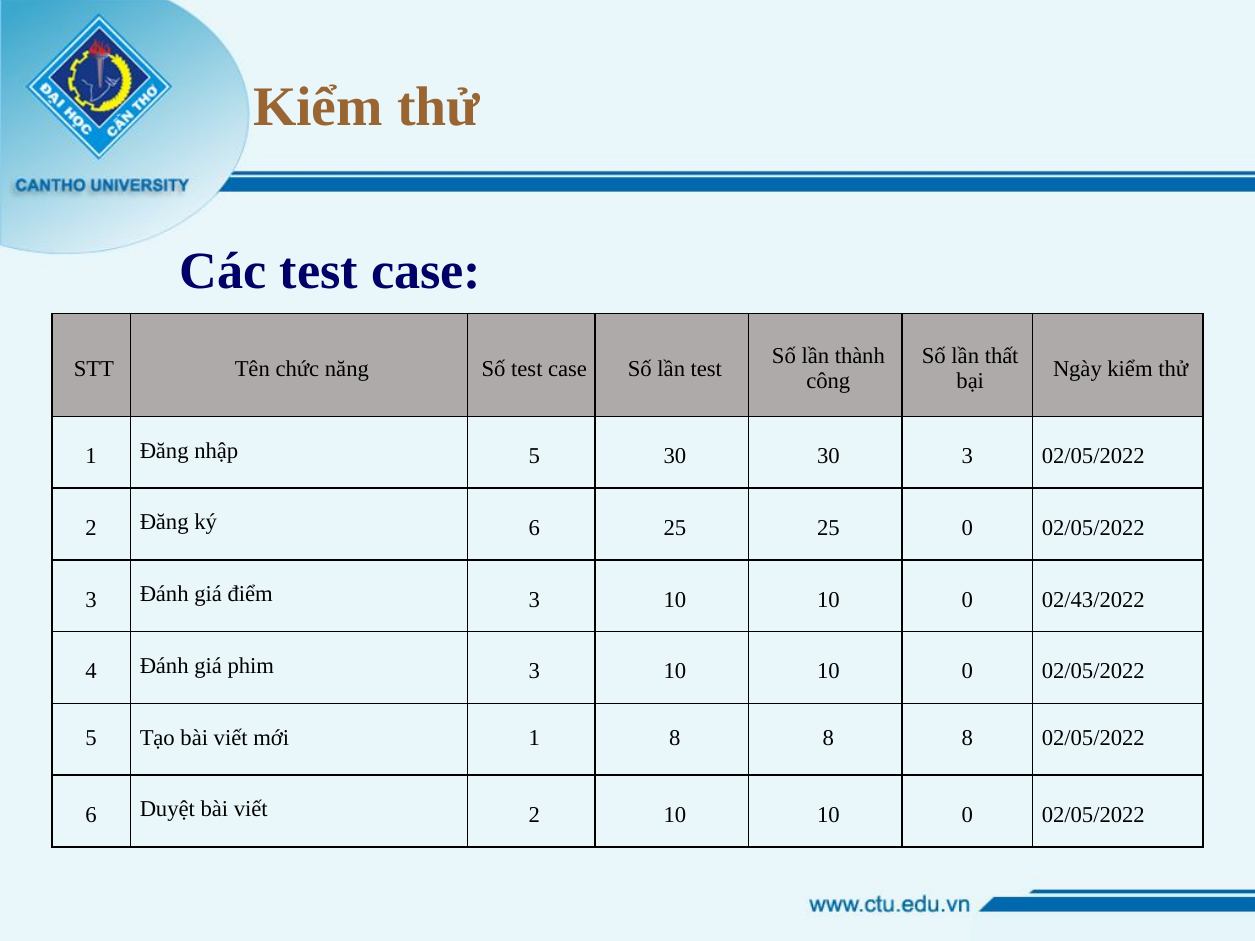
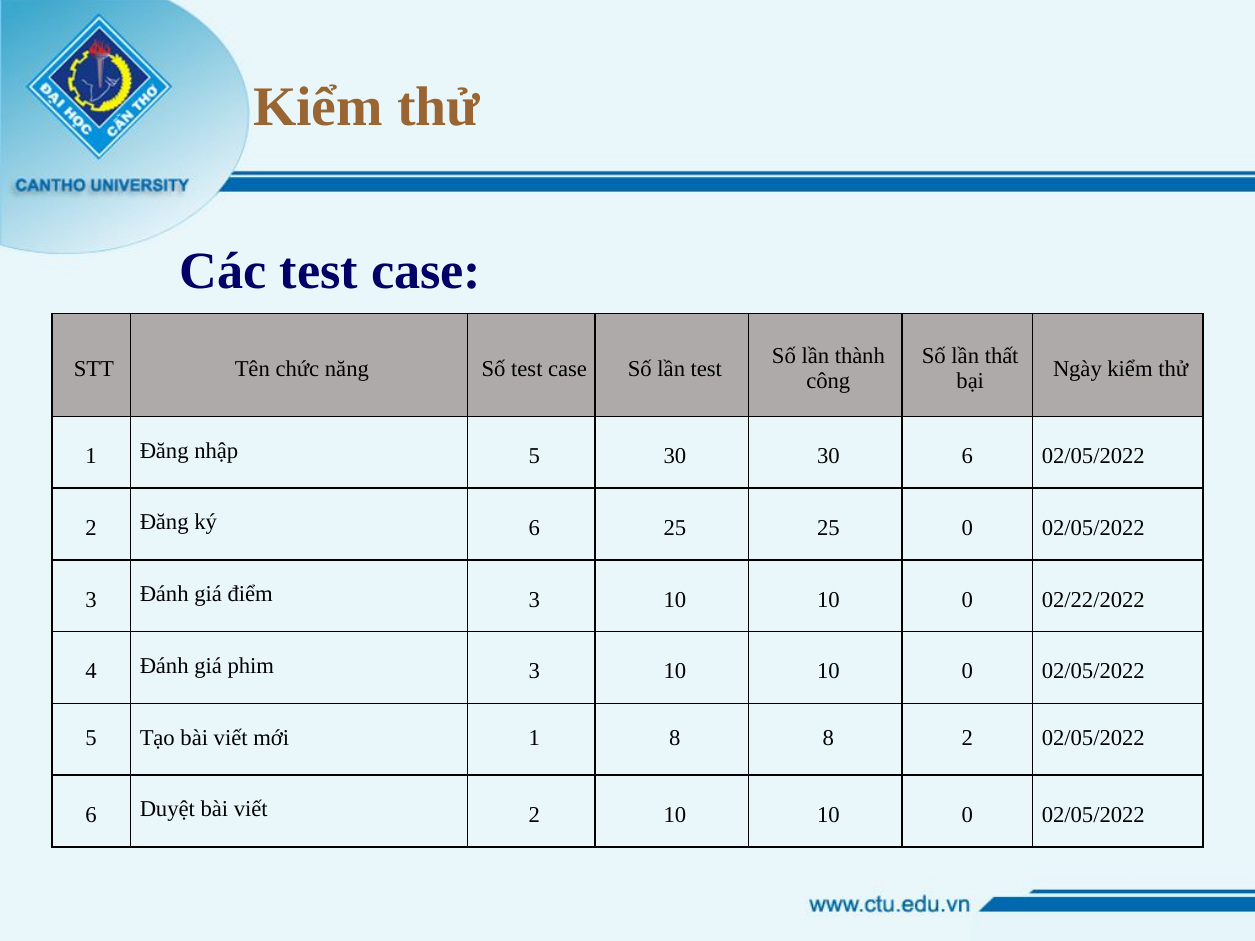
30 3: 3 -> 6
02/43/2022: 02/43/2022 -> 02/22/2022
8 8 8: 8 -> 2
